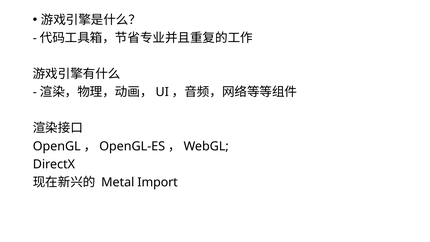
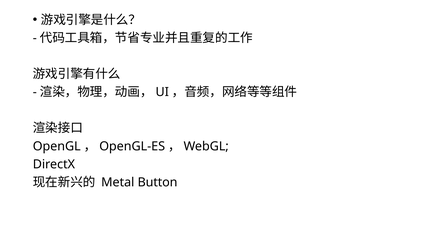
Import: Import -> Button
